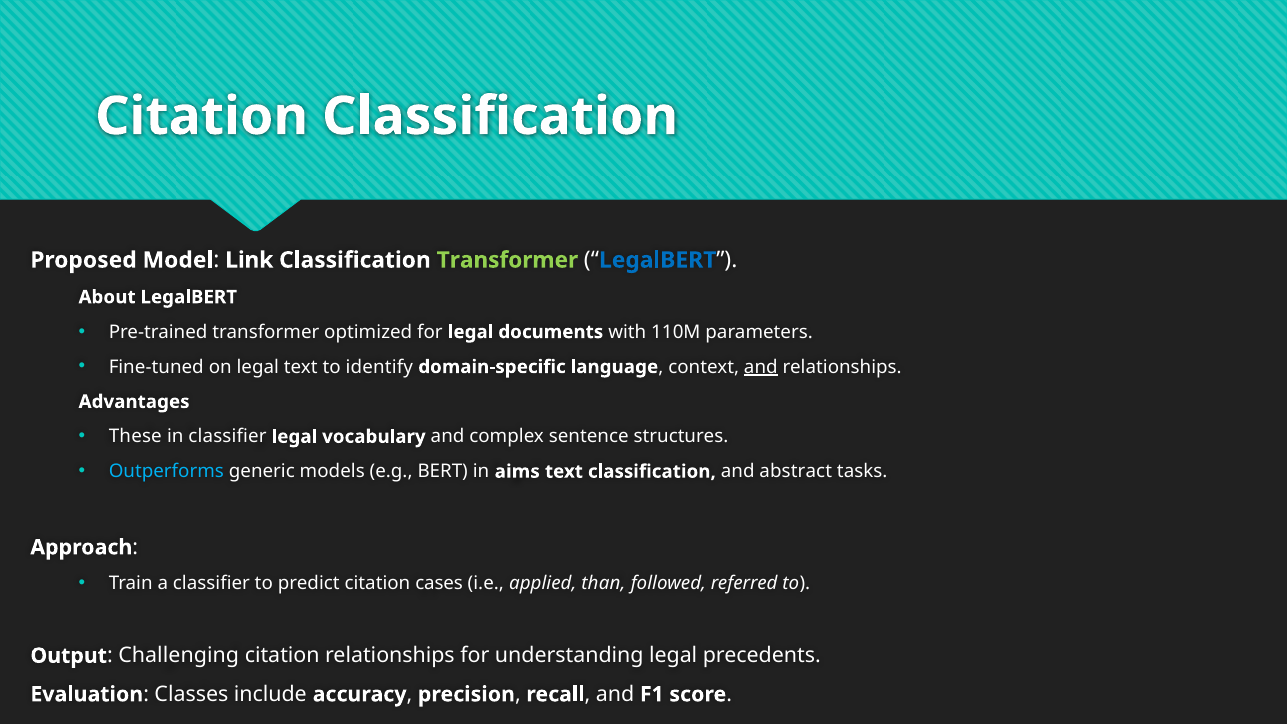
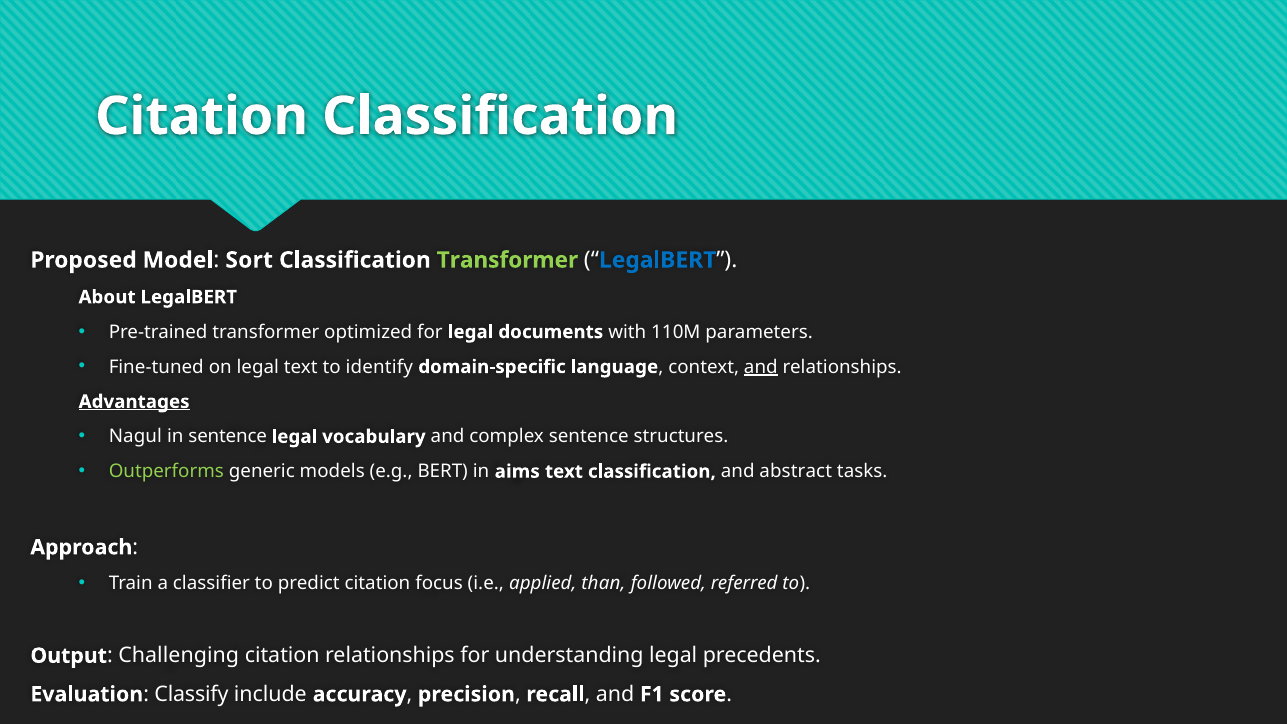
Link: Link -> Sort
Advantages underline: none -> present
These: These -> Nagul
in classifier: classifier -> sentence
Outperforms colour: light blue -> light green
cases: cases -> focus
Classes: Classes -> Classify
